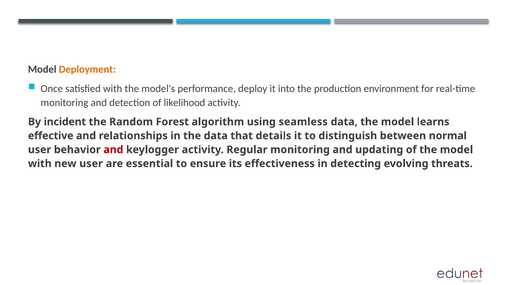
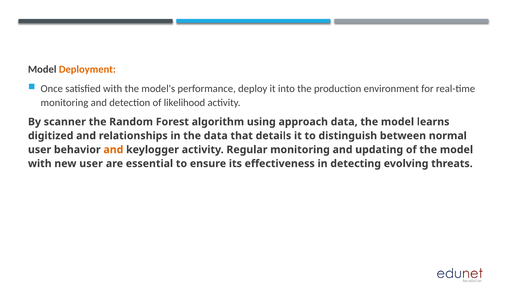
incident: incident -> scanner
seamless: seamless -> approach
effective: effective -> digitized
and at (113, 150) colour: red -> orange
